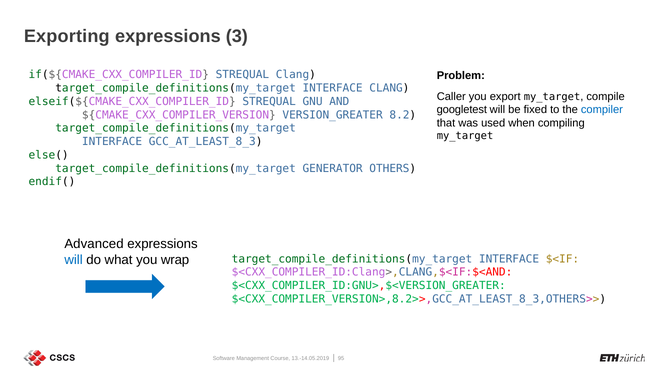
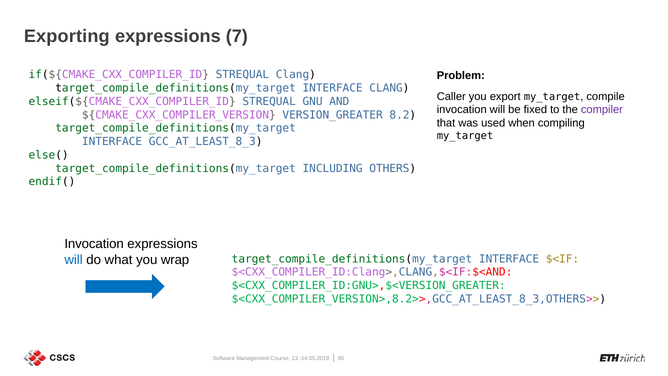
3: 3 -> 7
googletest at (462, 110): googletest -> invocation
compiler colour: blue -> purple
GENERATOR: GENERATOR -> INCLUDING
Advanced at (94, 244): Advanced -> Invocation
